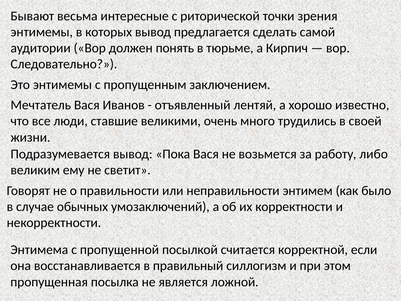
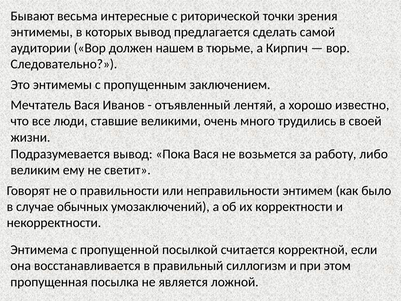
понять: понять -> нашем
